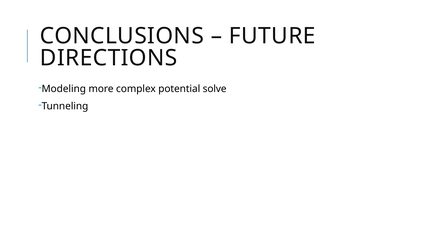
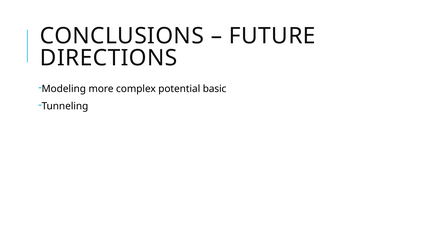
solve: solve -> basic
